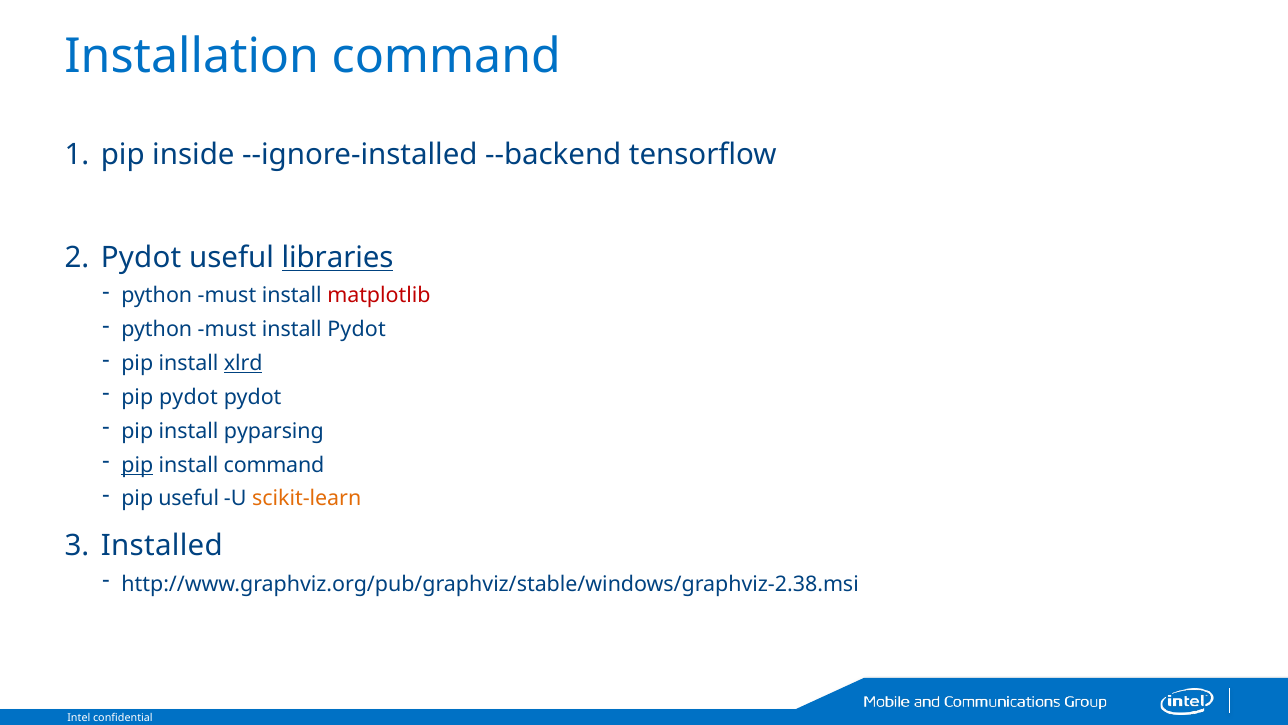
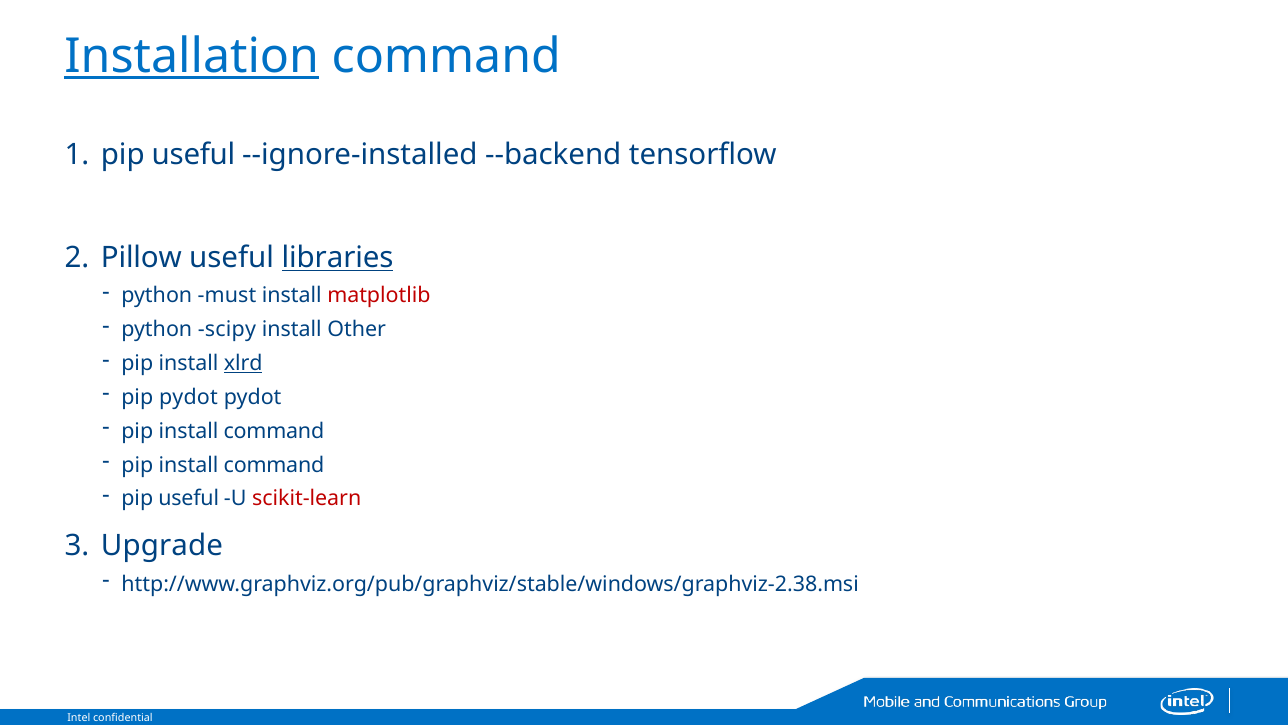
Installation underline: none -> present
inside at (193, 155): inside -> useful
Pydot at (141, 258): Pydot -> Pillow
must at (227, 329): must -> scipy
install Pydot: Pydot -> Other
pyparsing at (274, 431): pyparsing -> command
pip at (137, 465) underline: present -> none
scikit-learn colour: orange -> red
Installed: Installed -> Upgrade
